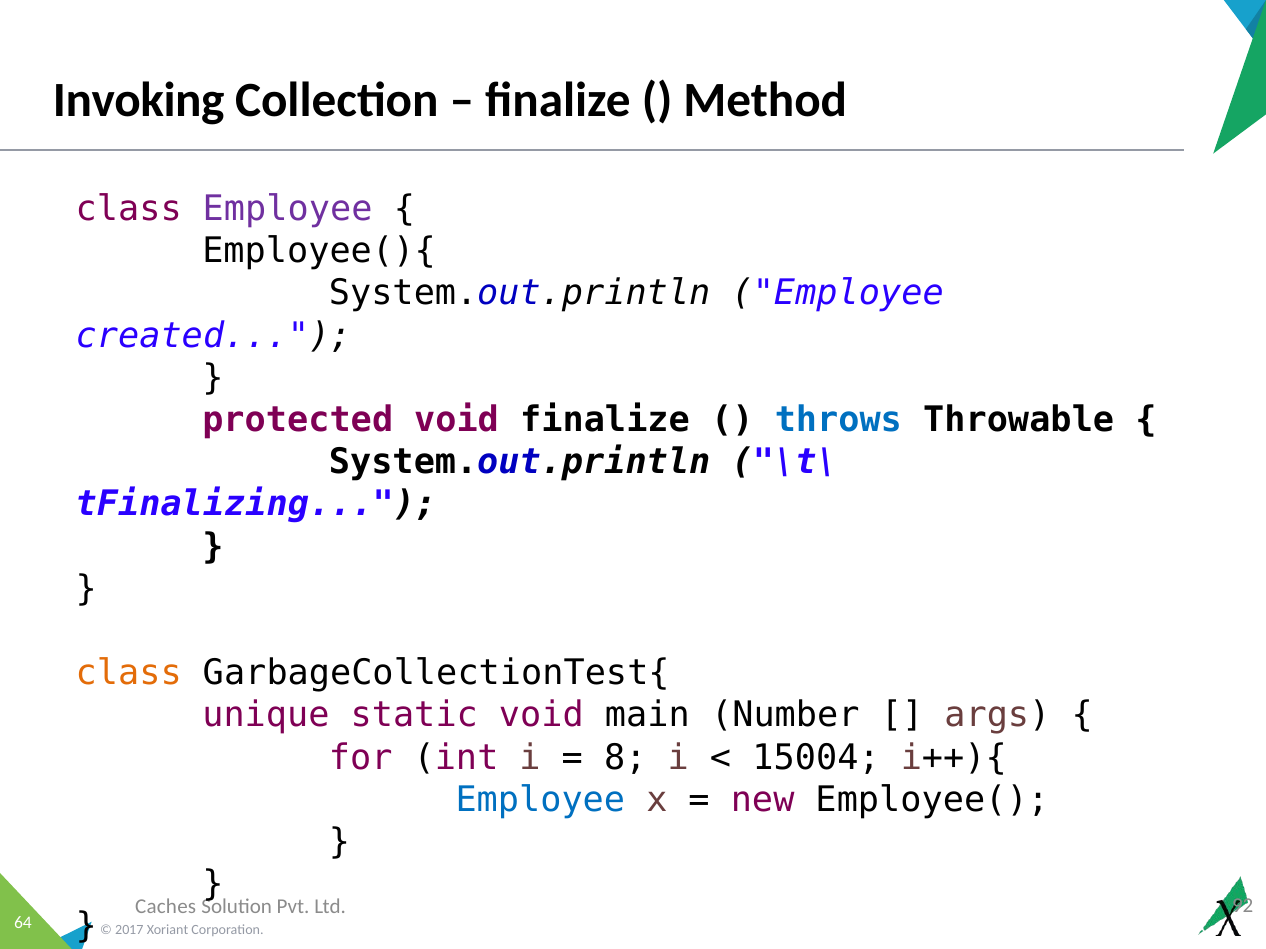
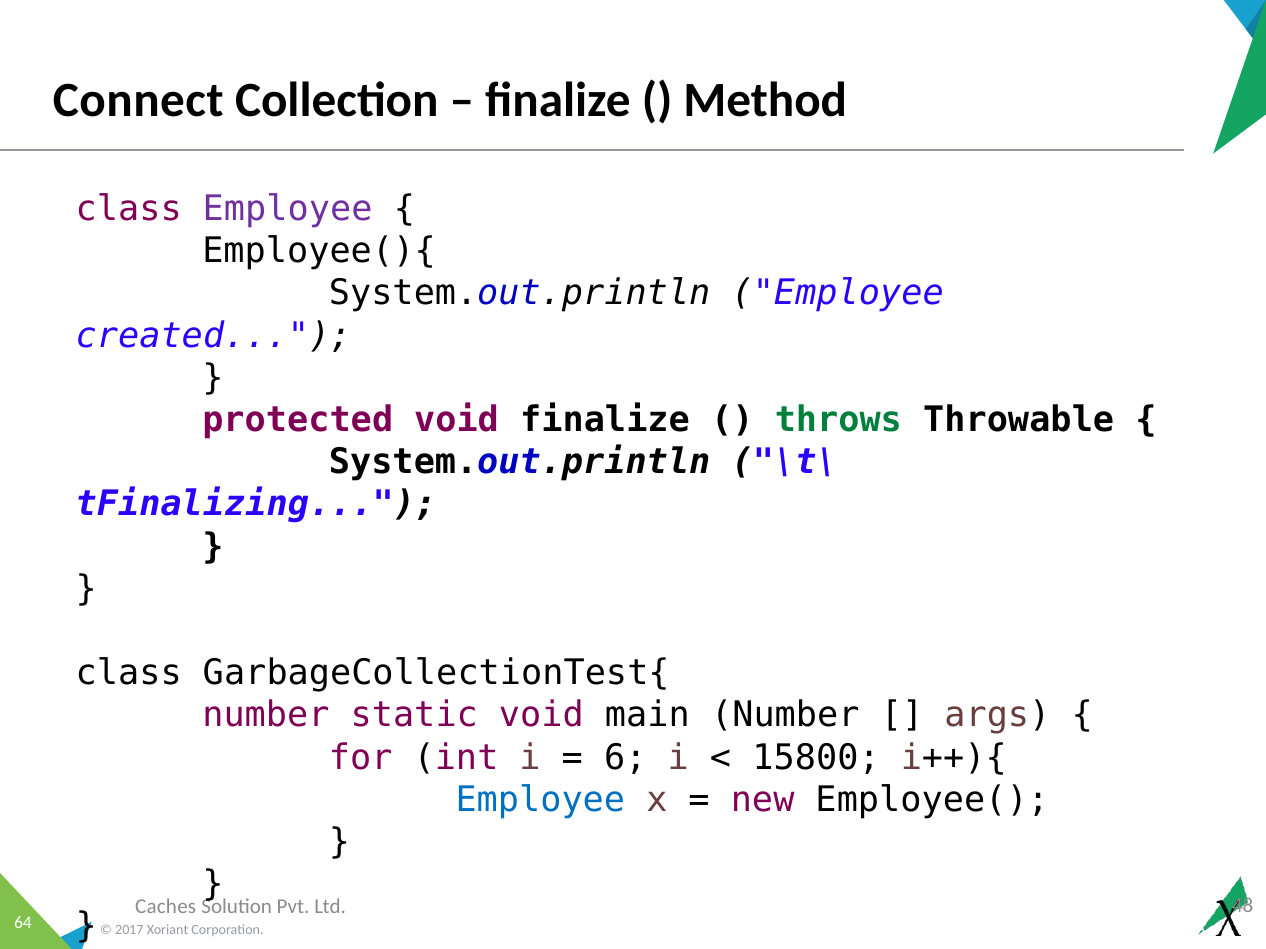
Invoking: Invoking -> Connect
throws colour: blue -> green
class at (129, 673) colour: orange -> black
unique at (266, 716): unique -> number
8: 8 -> 6
15004: 15004 -> 15800
92: 92 -> 48
